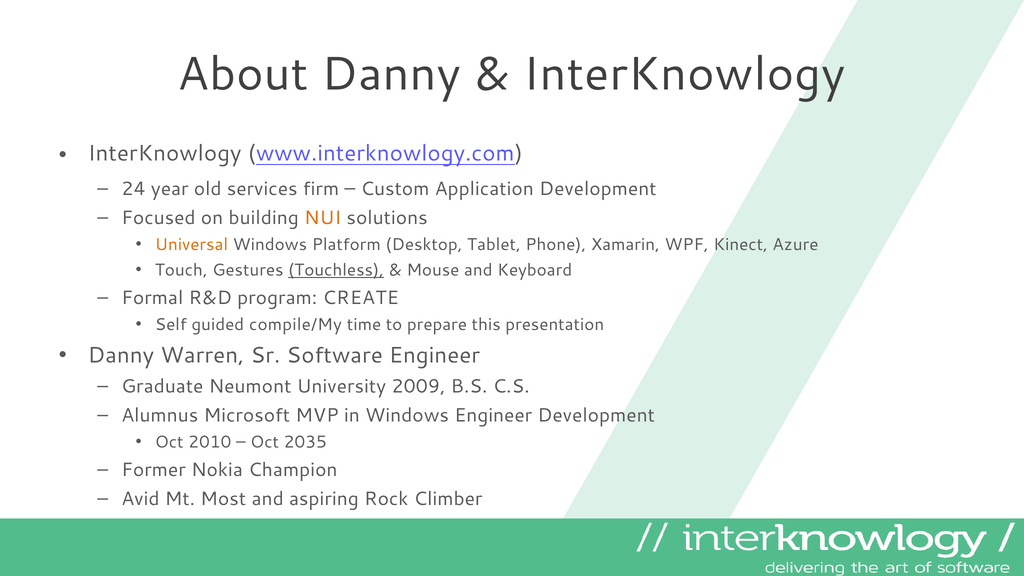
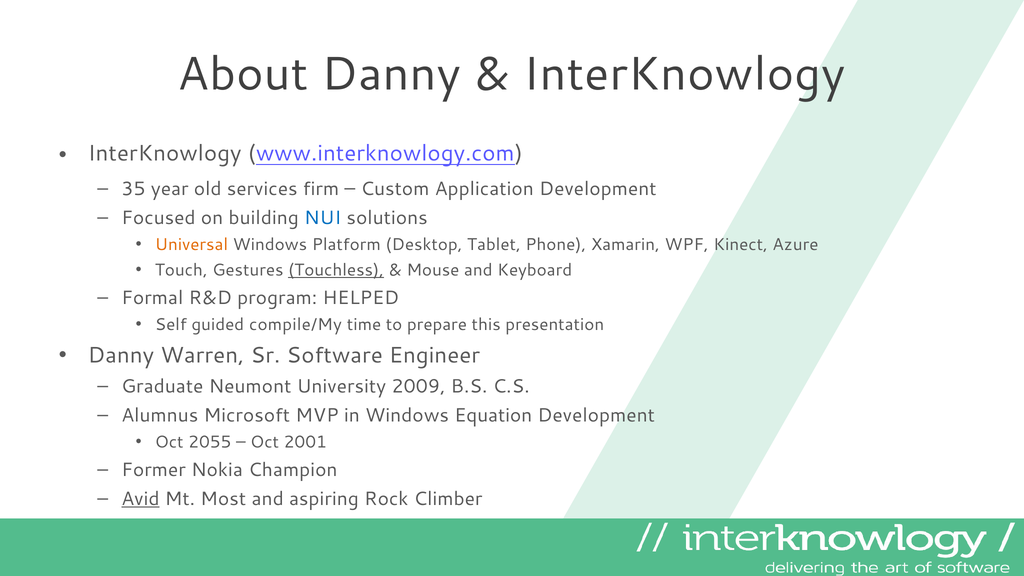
24: 24 -> 35
NUI colour: orange -> blue
CREATE: CREATE -> HELPED
Windows Engineer: Engineer -> Equation
2010: 2010 -> 2055
2035: 2035 -> 2001
Avid underline: none -> present
